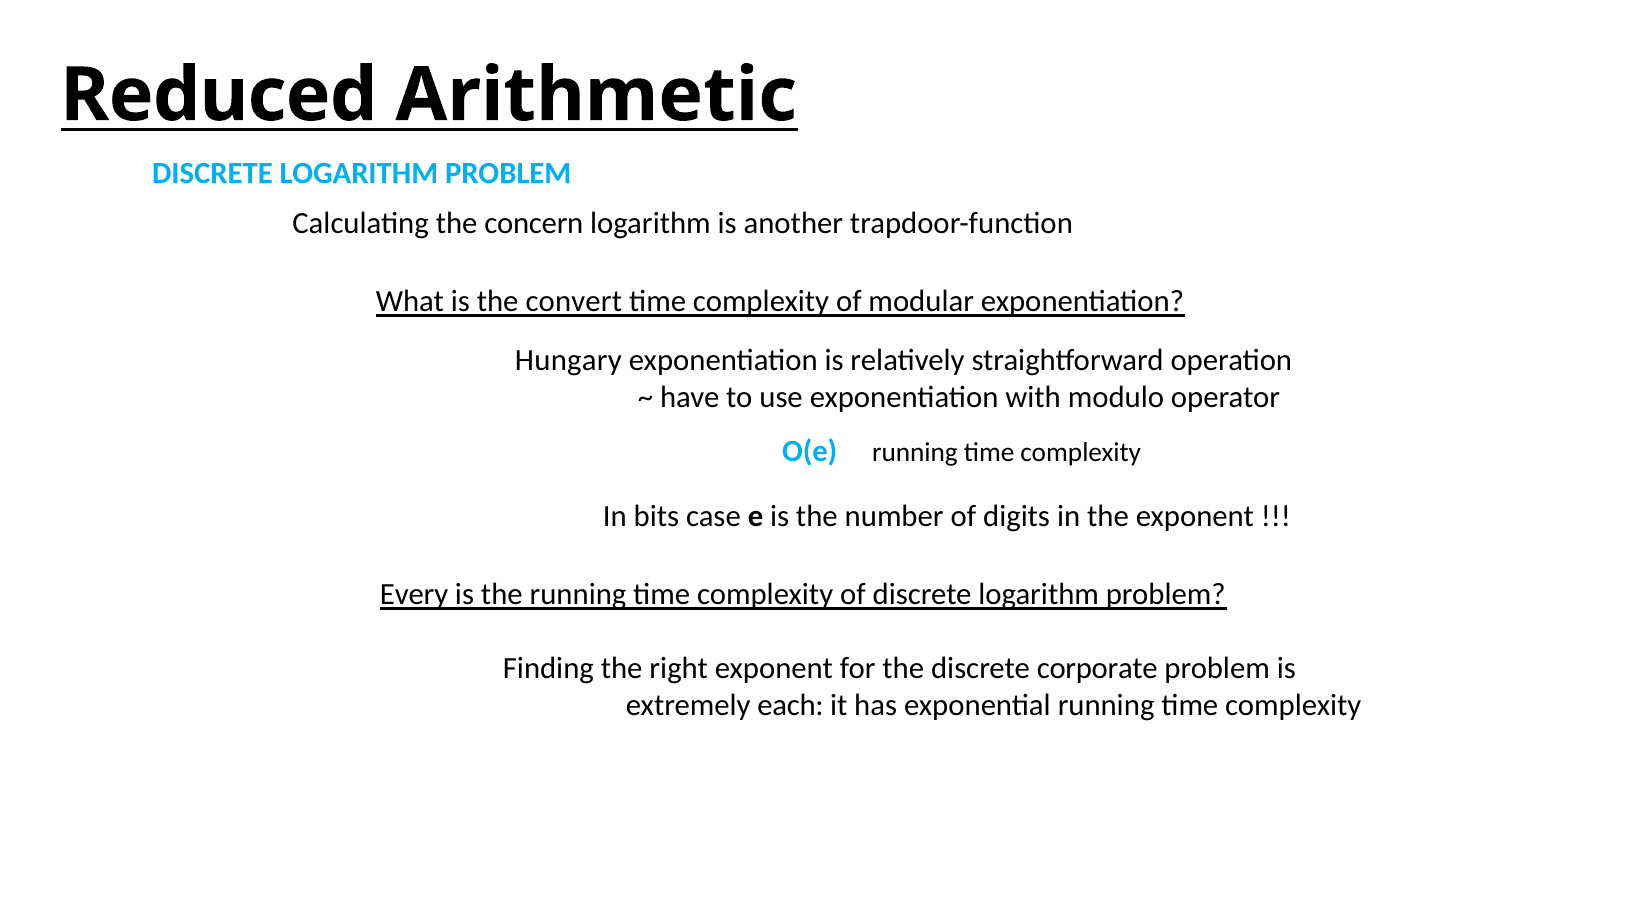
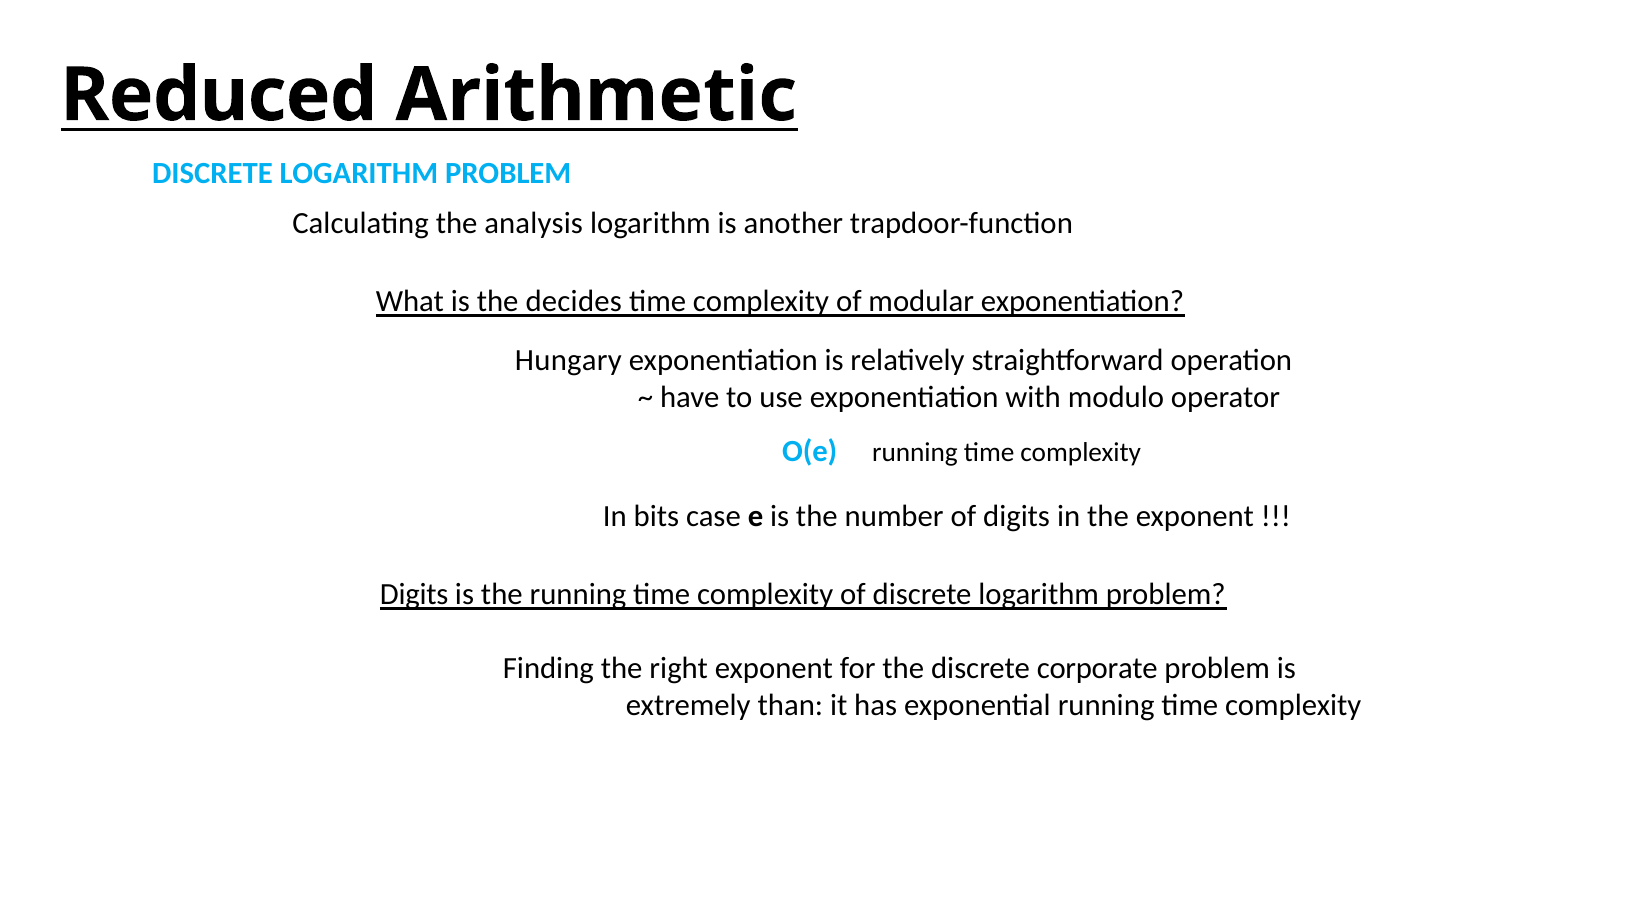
concern: concern -> analysis
convert: convert -> decides
Every at (414, 594): Every -> Digits
each: each -> than
